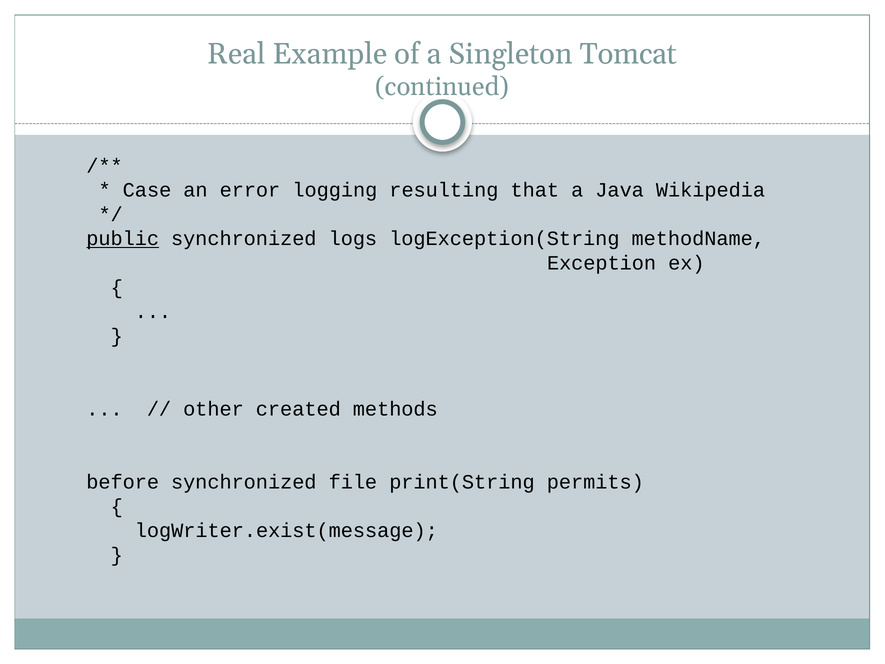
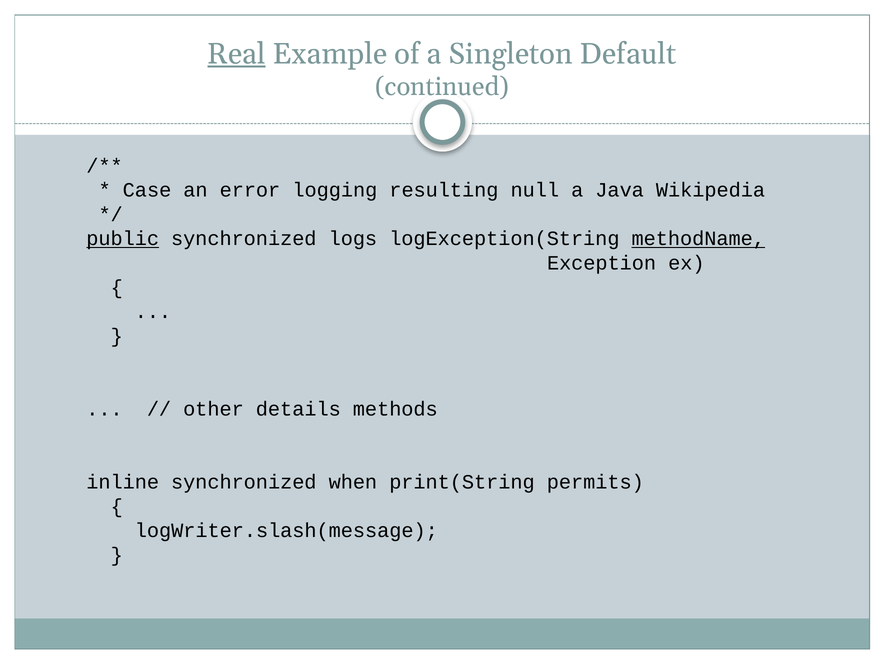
Real underline: none -> present
Tomcat: Tomcat -> Default
that: that -> null
methodName underline: none -> present
created: created -> details
before: before -> inline
file: file -> when
logWriter.exist(message: logWriter.exist(message -> logWriter.slash(message
